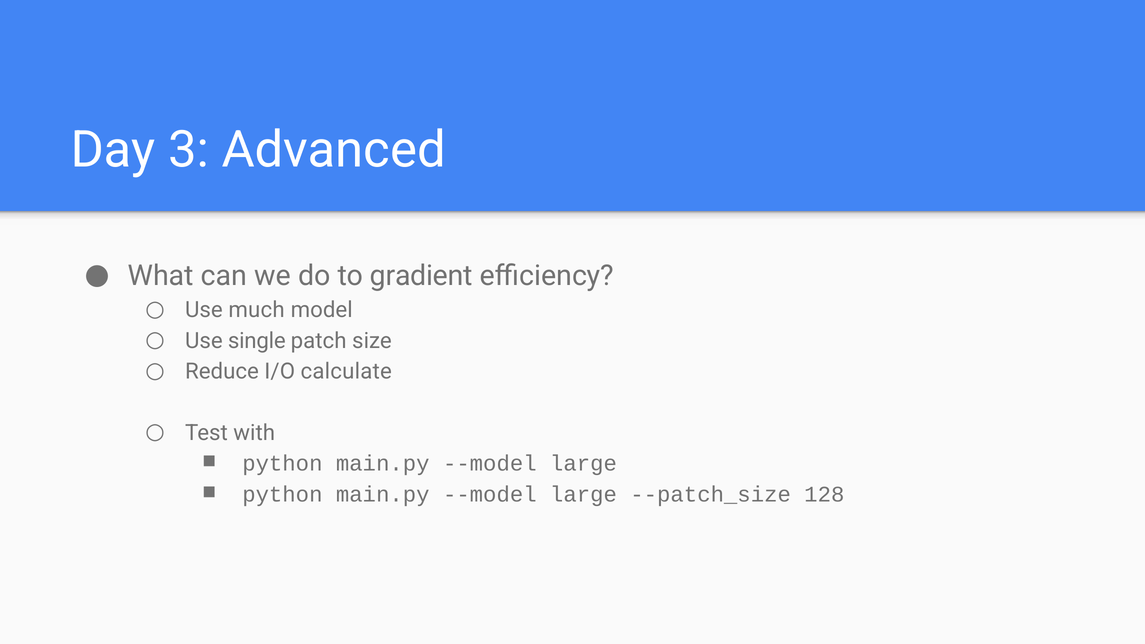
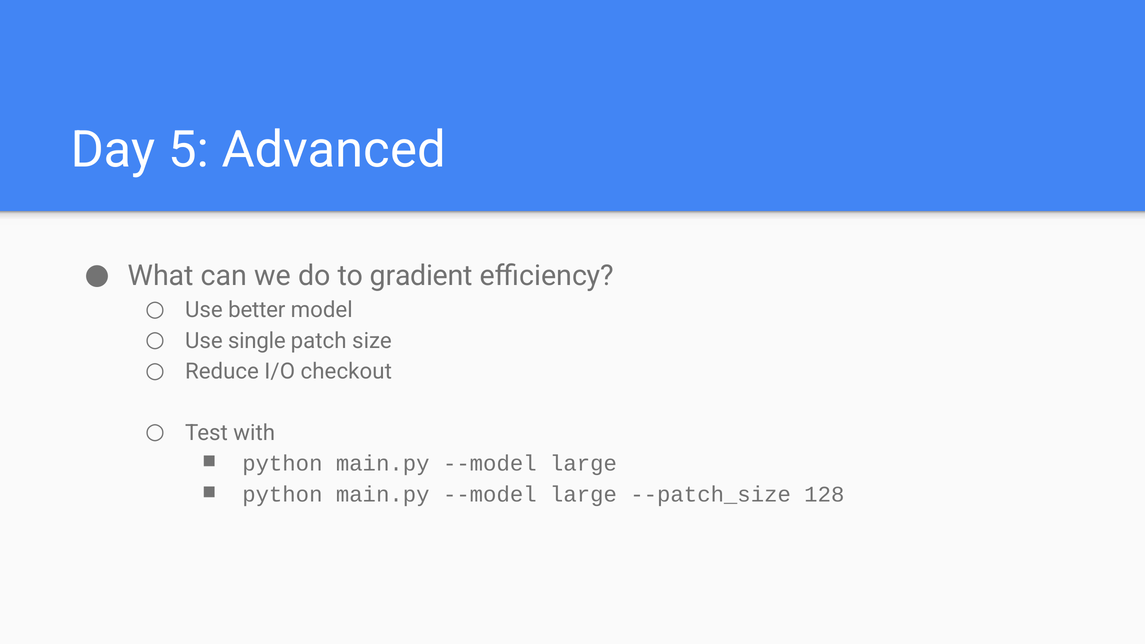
3: 3 -> 5
much: much -> better
calculate: calculate -> checkout
